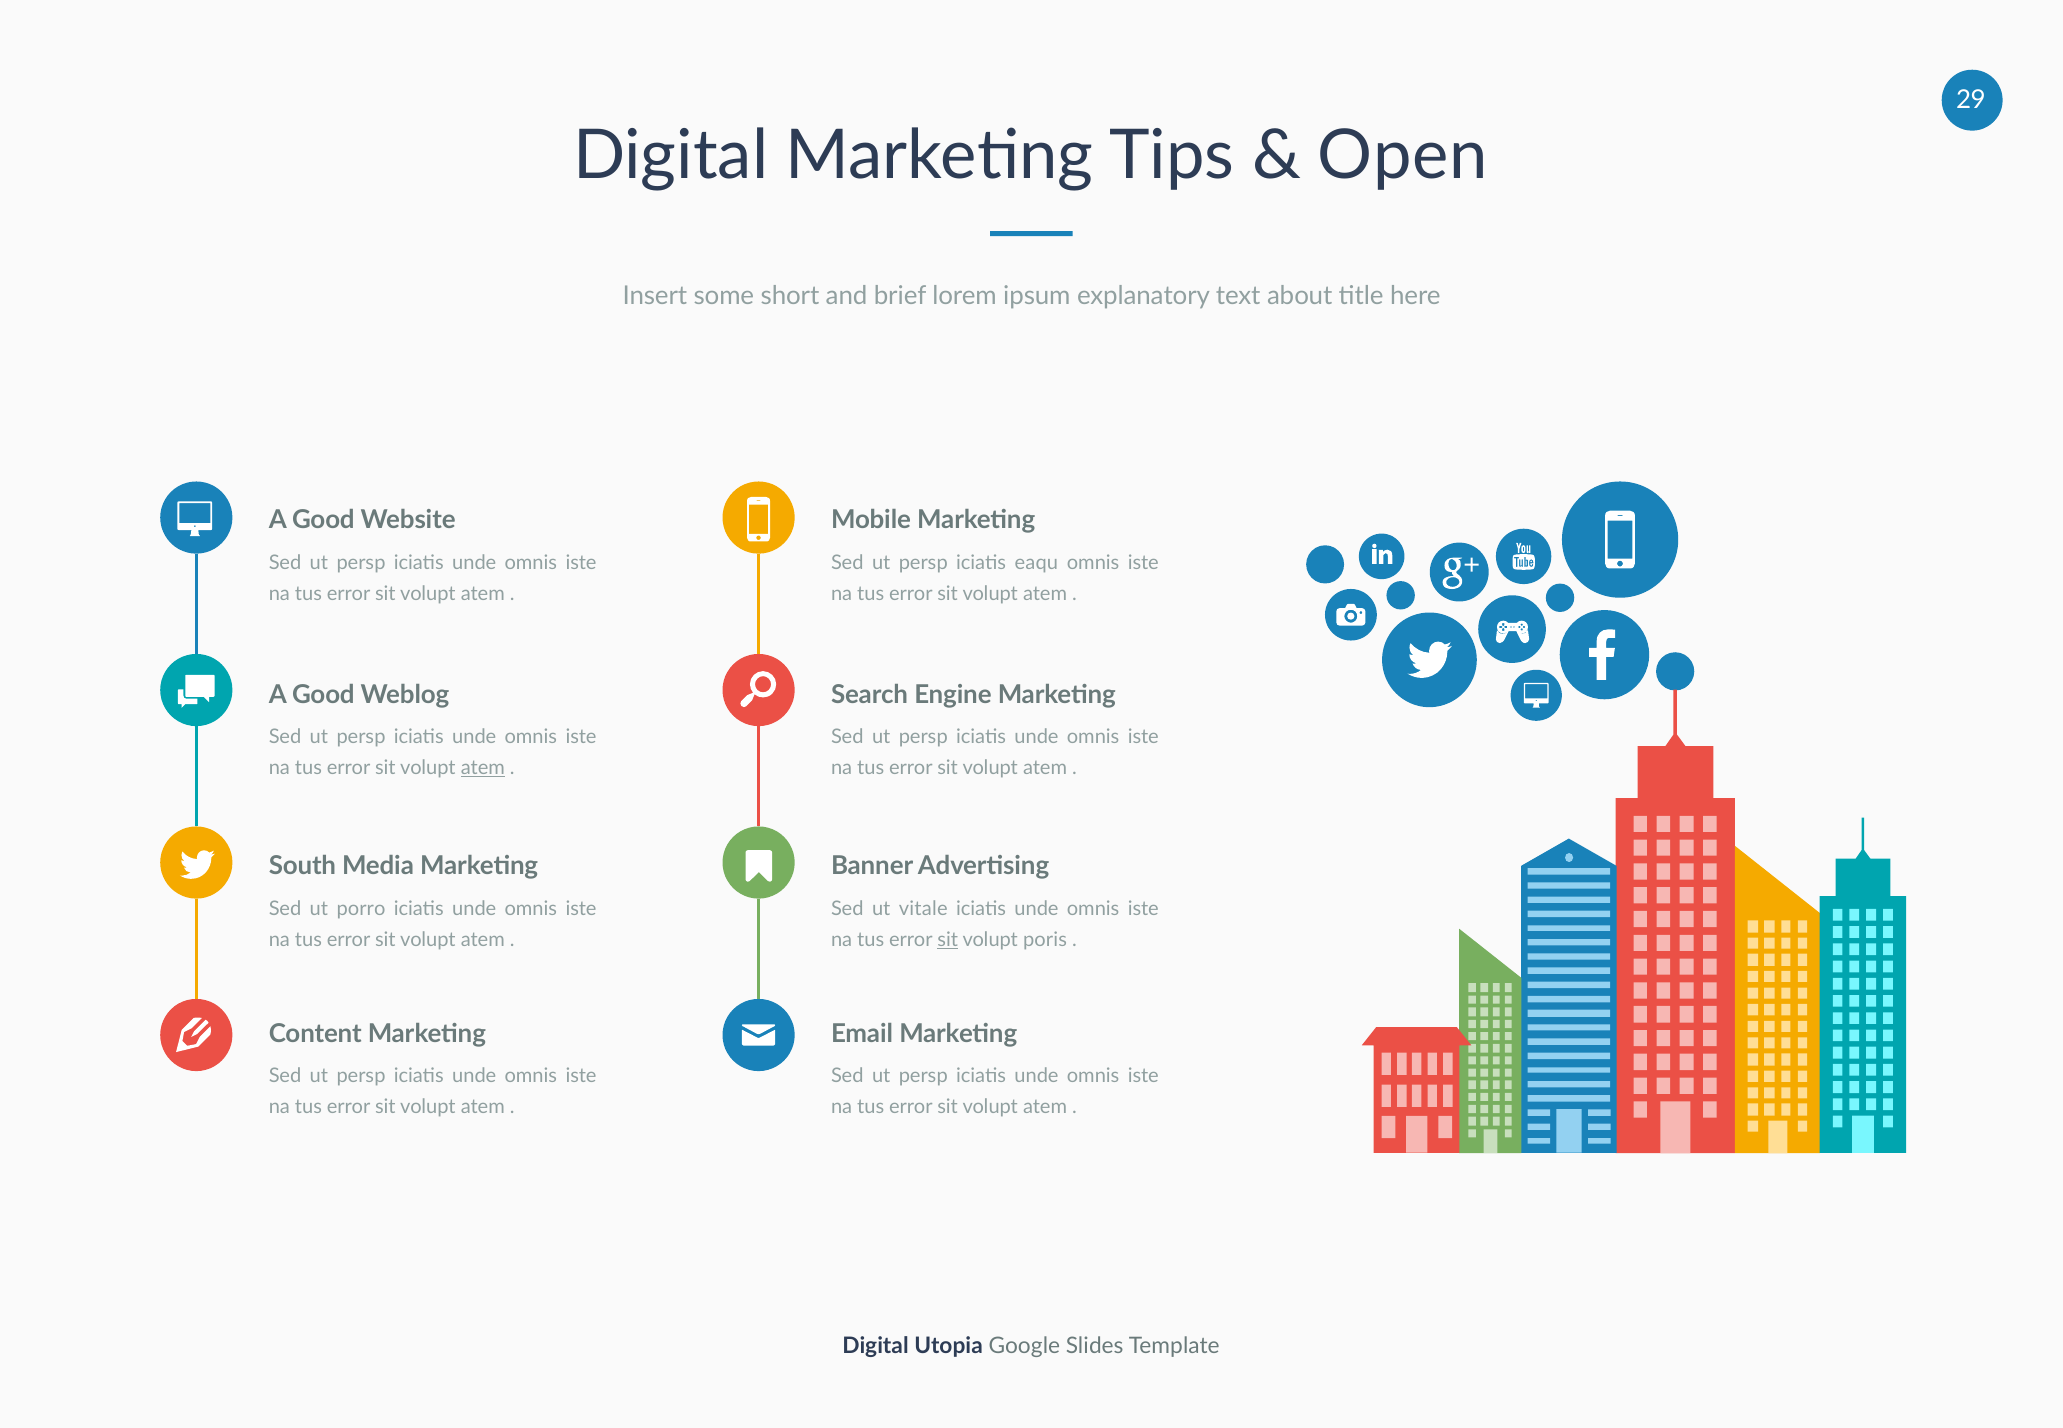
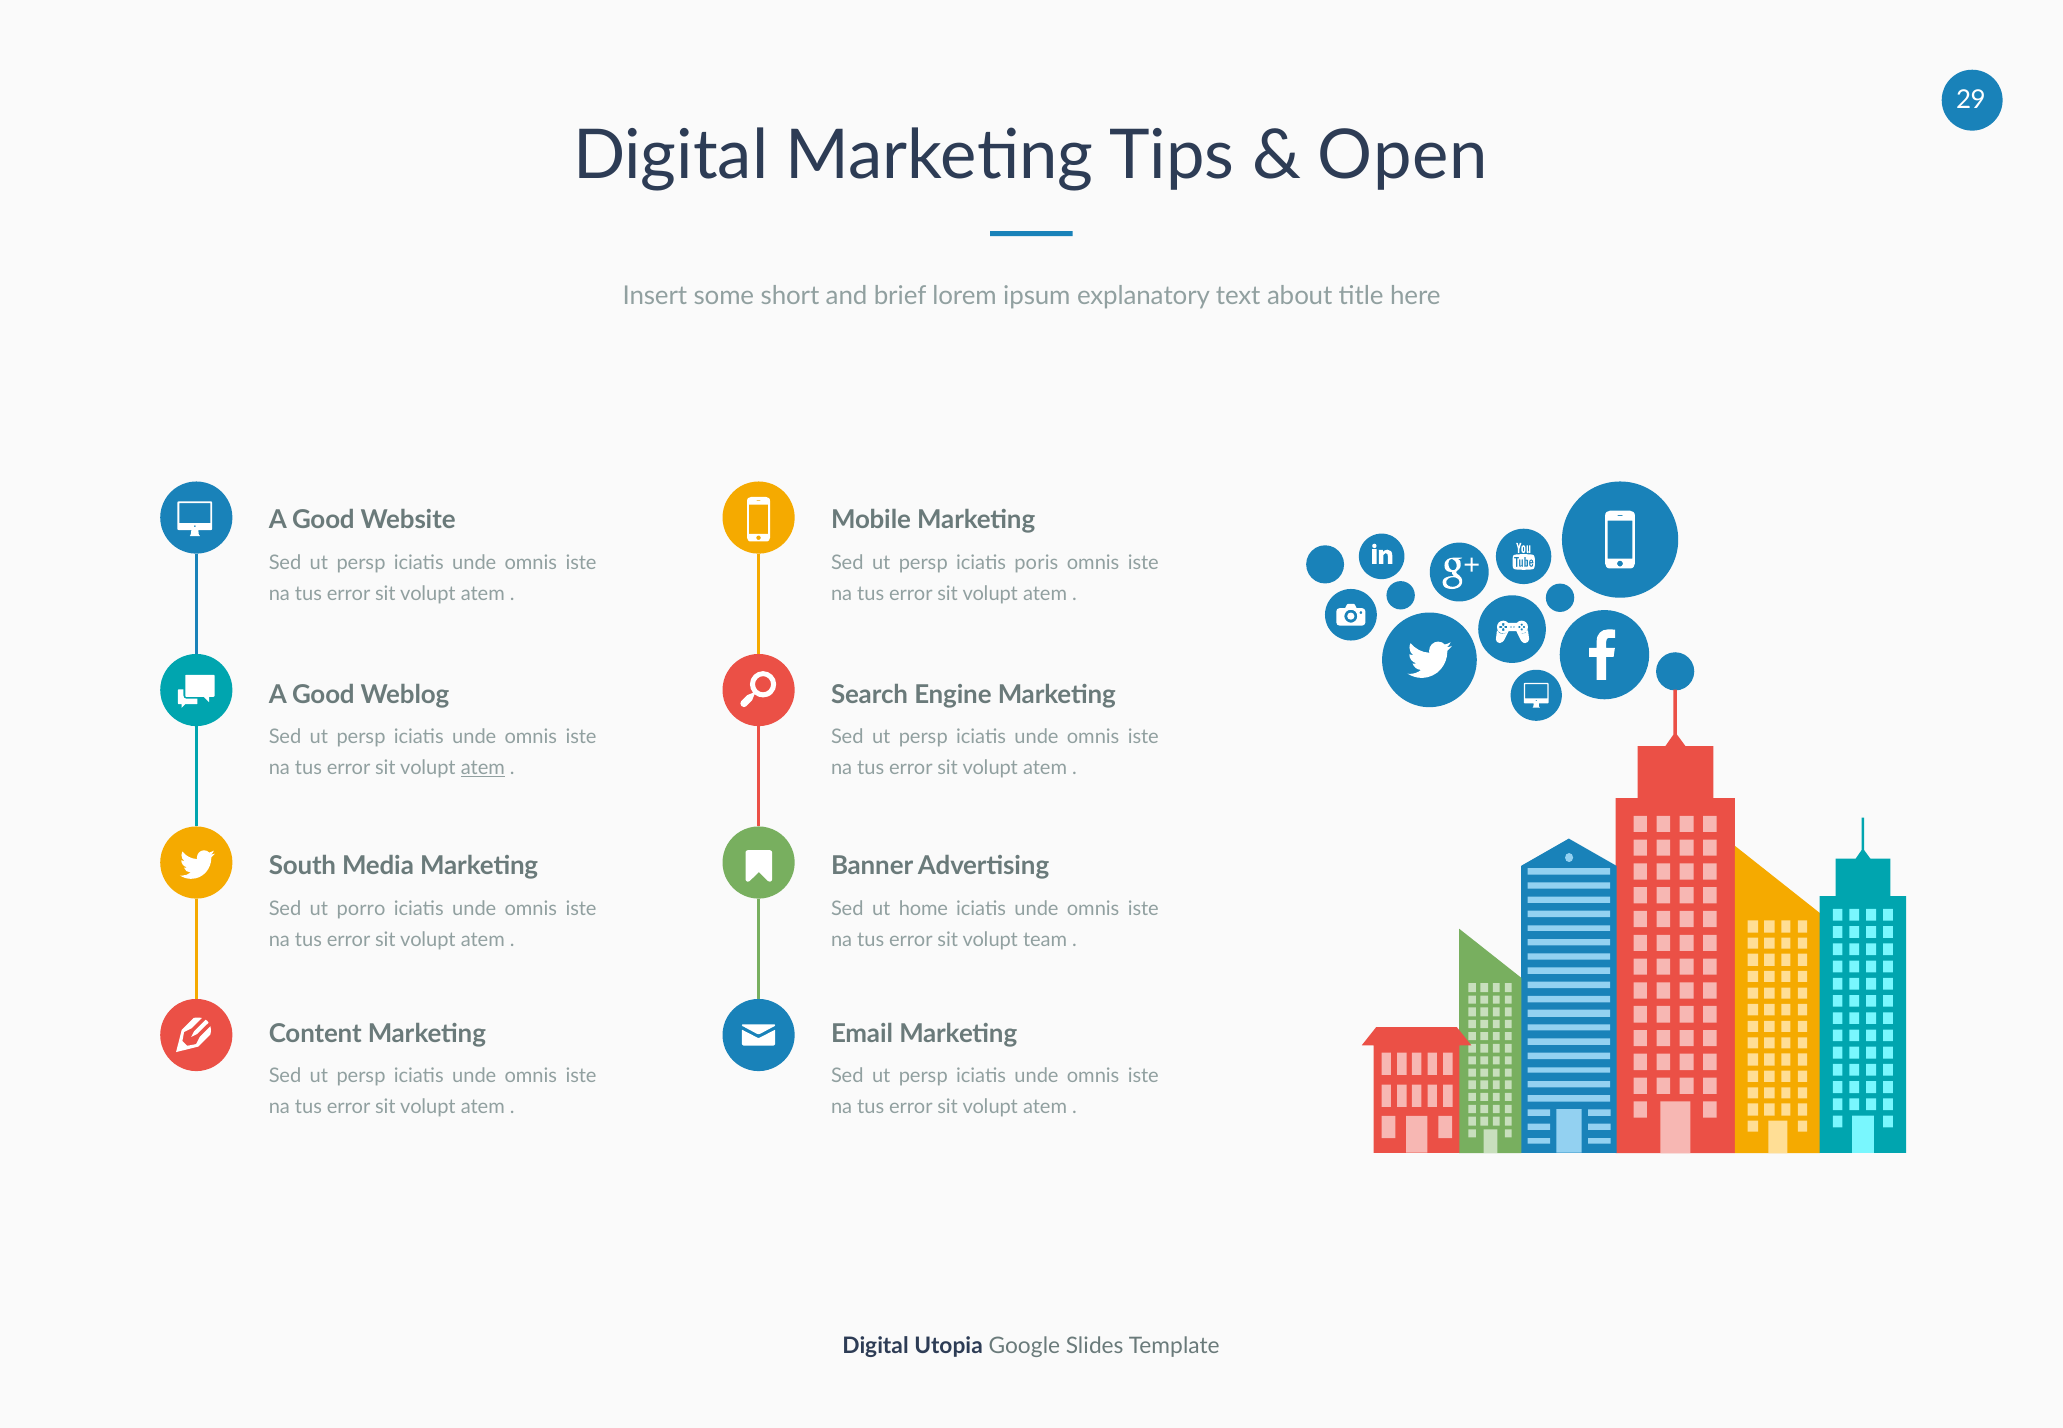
eaqu: eaqu -> poris
vitale: vitale -> home
sit at (948, 940) underline: present -> none
poris: poris -> team
